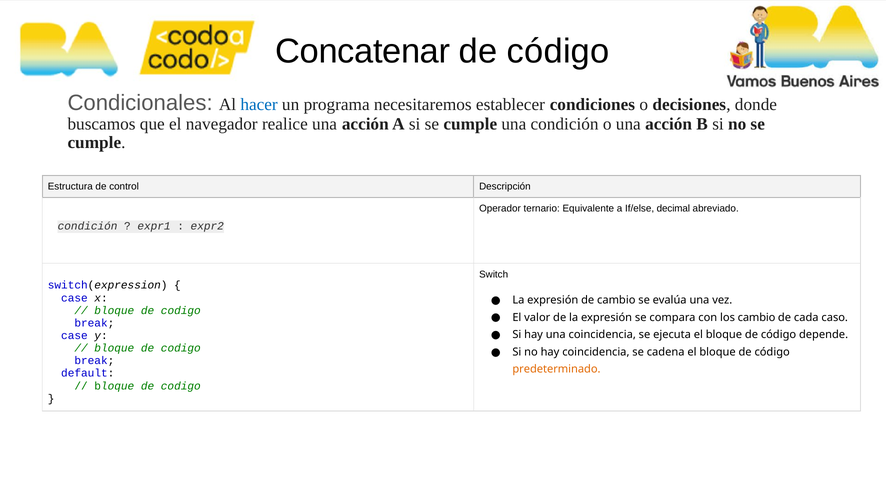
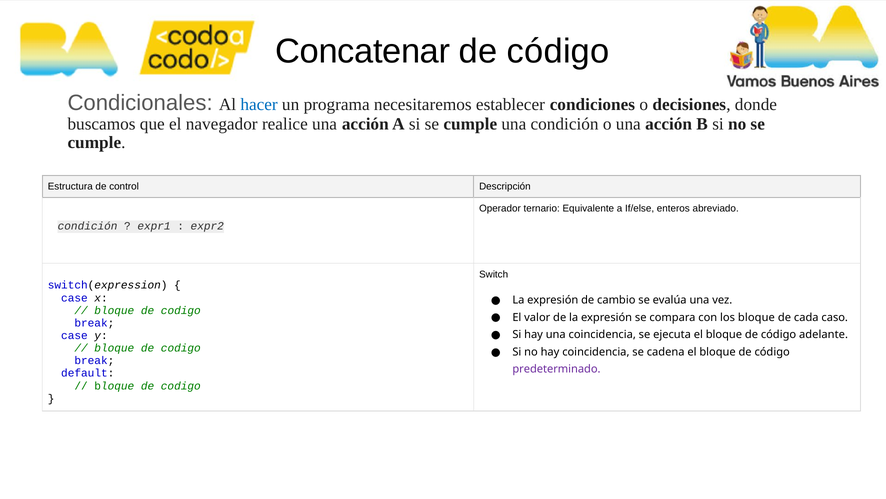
decimal: decimal -> enteros
los cambio: cambio -> bloque
depende: depende -> adelante
predeterminado colour: orange -> purple
